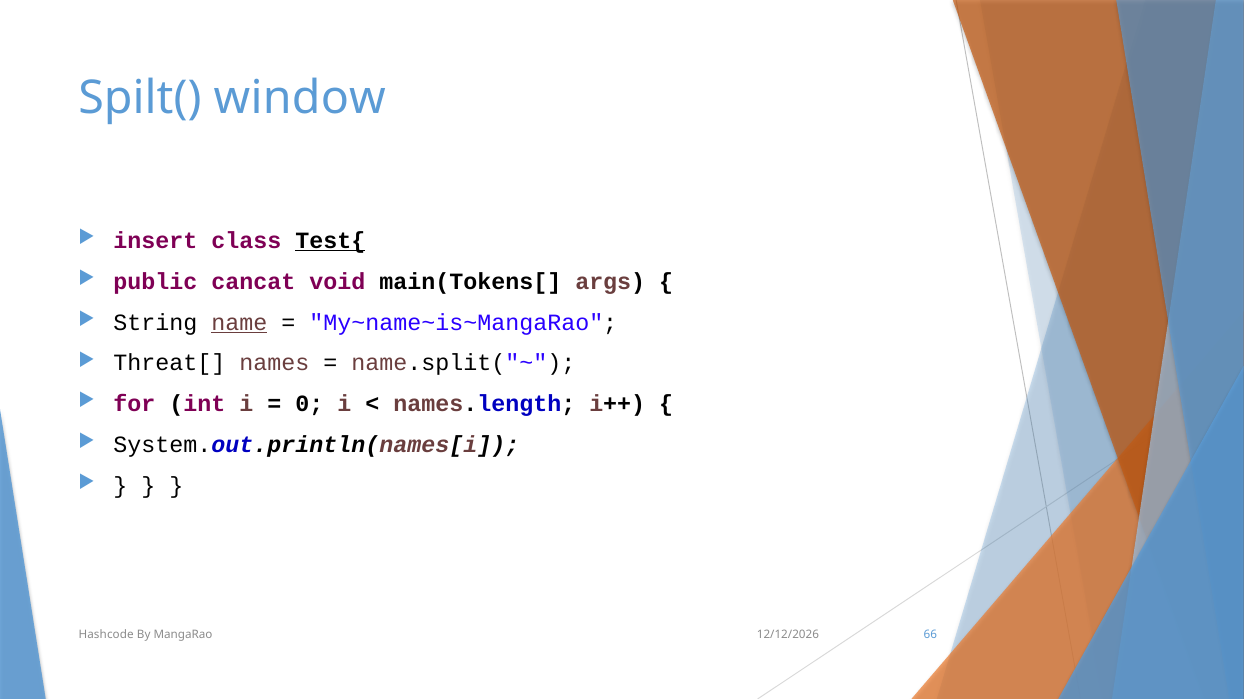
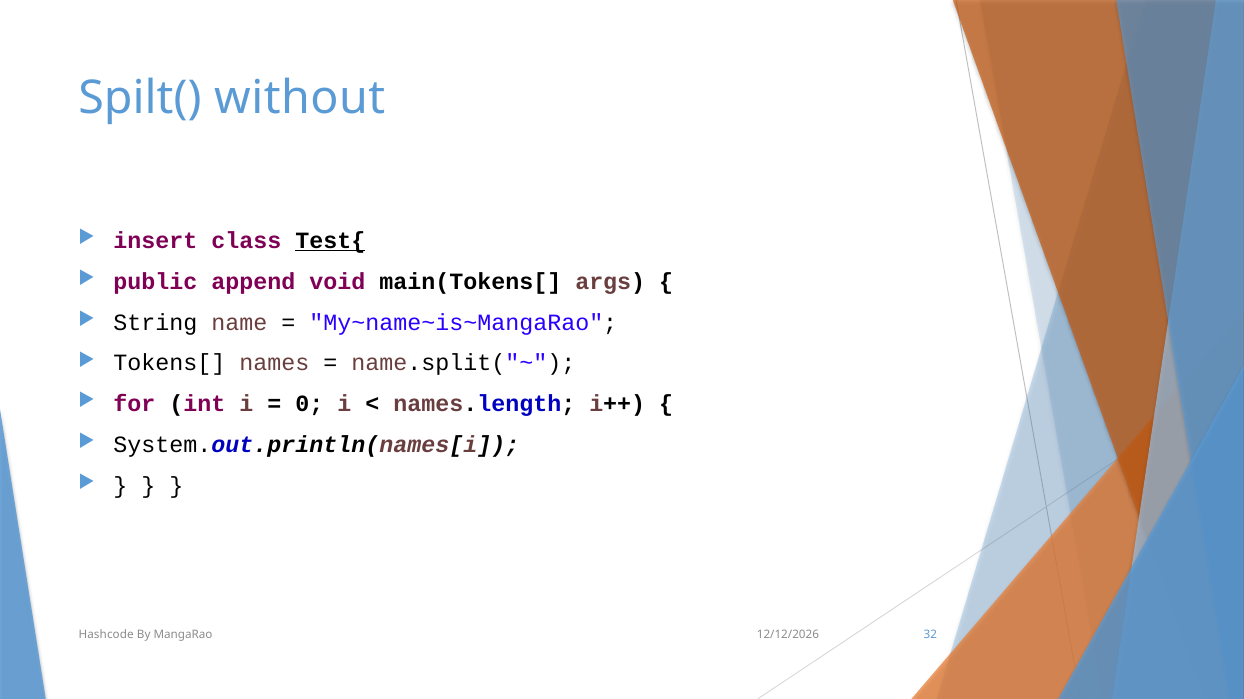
window: window -> without
cancat: cancat -> append
name underline: present -> none
Threat[: Threat[ -> Tokens[
66: 66 -> 32
